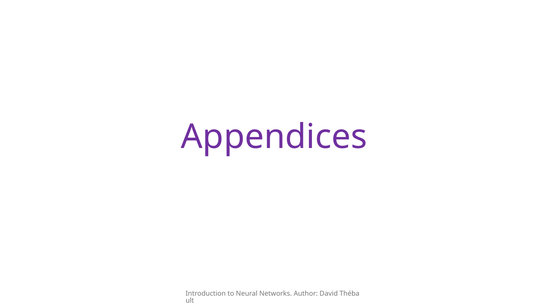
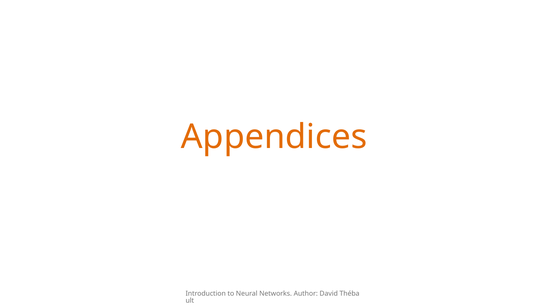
Appendices colour: purple -> orange
